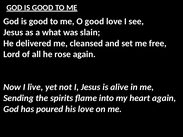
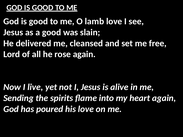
O good: good -> lamb
a what: what -> good
